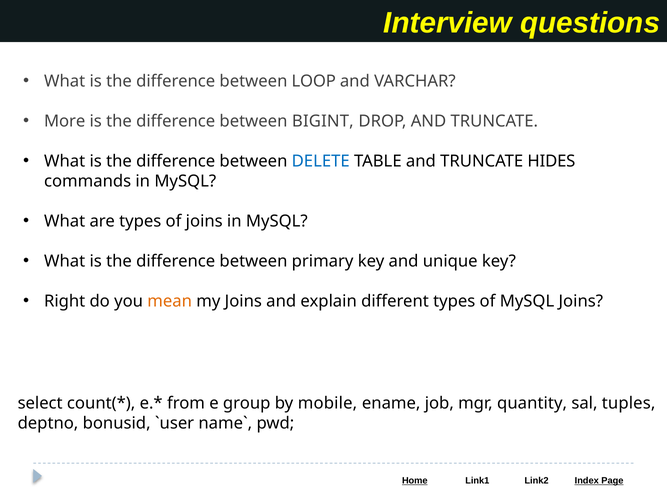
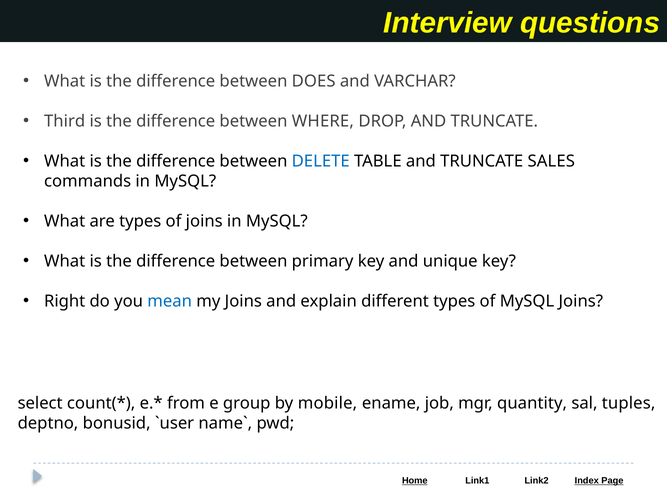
LOOP: LOOP -> DOES
More: More -> Third
BIGINT: BIGINT -> WHERE
HIDES: HIDES -> SALES
mean colour: orange -> blue
